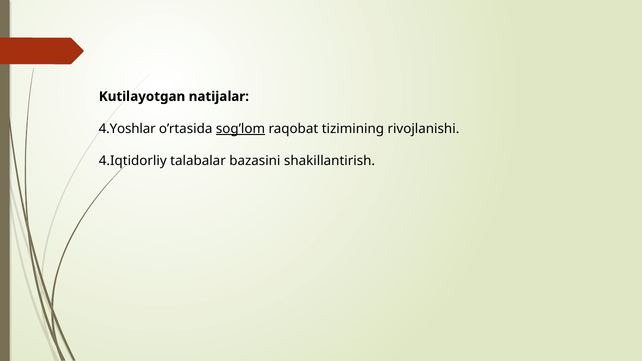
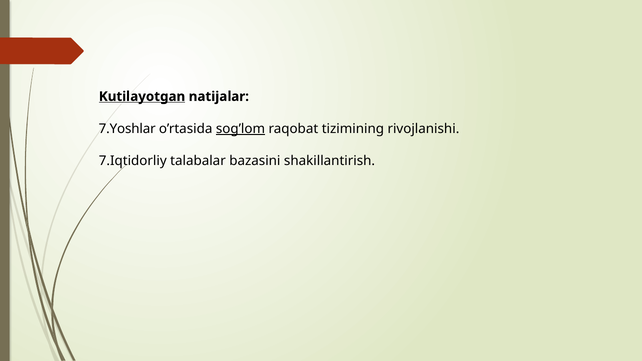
Kutilayotgan underline: none -> present
4.Yoshlar: 4.Yoshlar -> 7.Yoshlar
4.Iqtidorliy: 4.Iqtidorliy -> 7.Iqtidorliy
